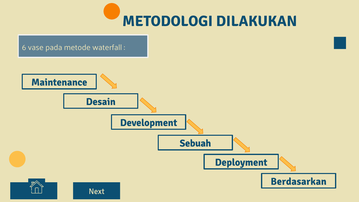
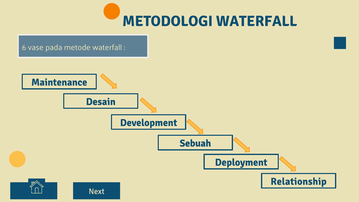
METODOLOGI DILAKUKAN: DILAKUKAN -> WATERFALL
Berdasarkan: Berdasarkan -> Relationship
